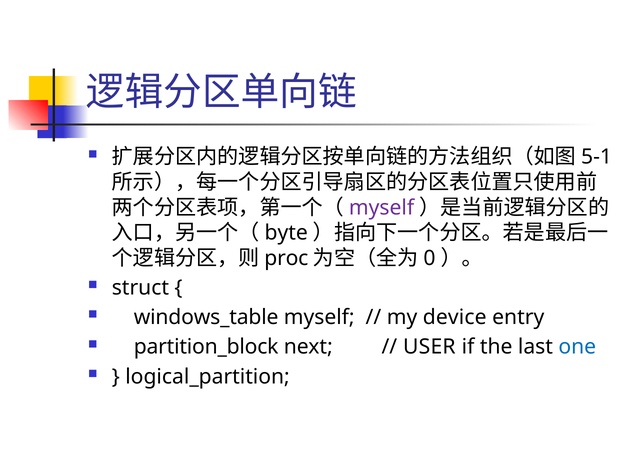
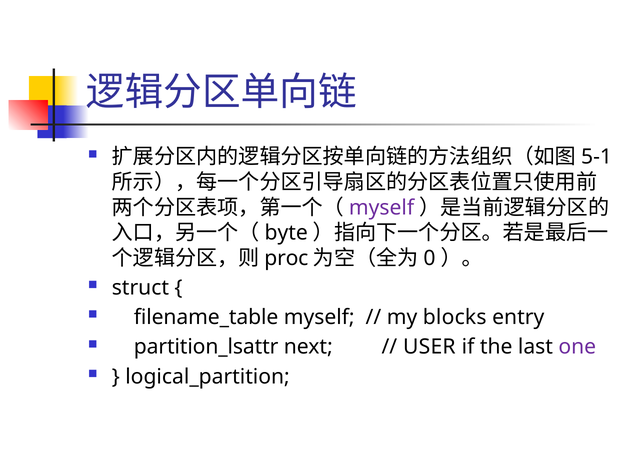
windows_table: windows_table -> filename_table
device: device -> blocks
partition_block: partition_block -> partition_lsattr
one colour: blue -> purple
